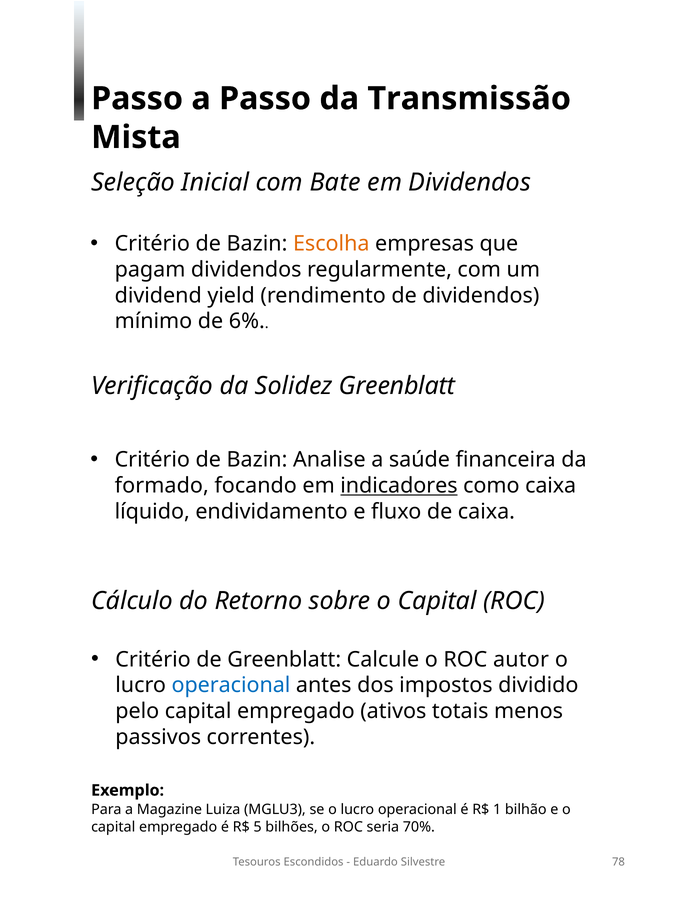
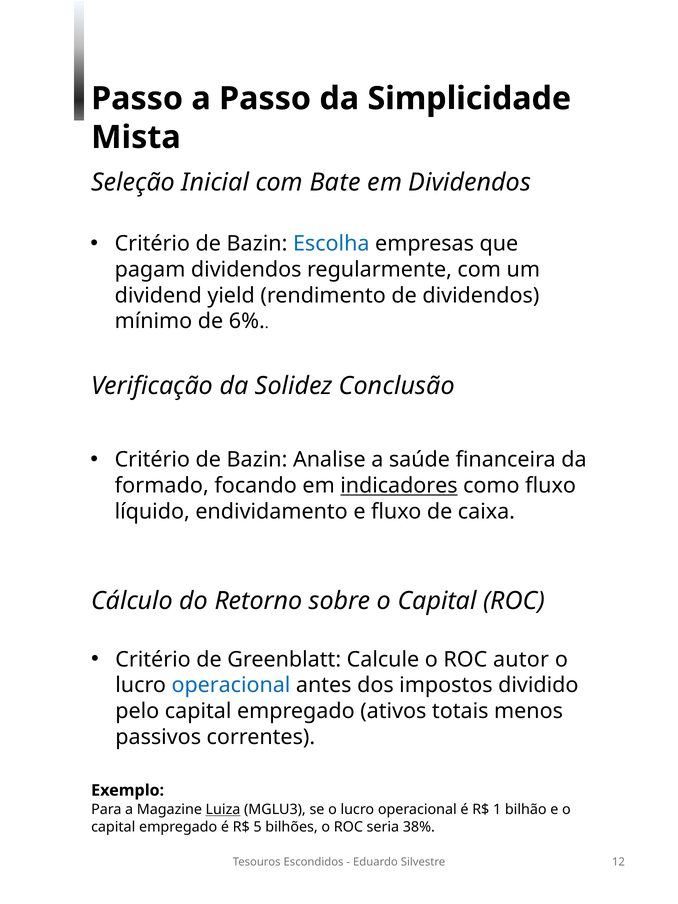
Transmissão: Transmissão -> Simplicidade
Escolha colour: orange -> blue
Solidez Greenblatt: Greenblatt -> Conclusão
como caixa: caixa -> fluxo
Luiza underline: none -> present
70%: 70% -> 38%
78: 78 -> 12
